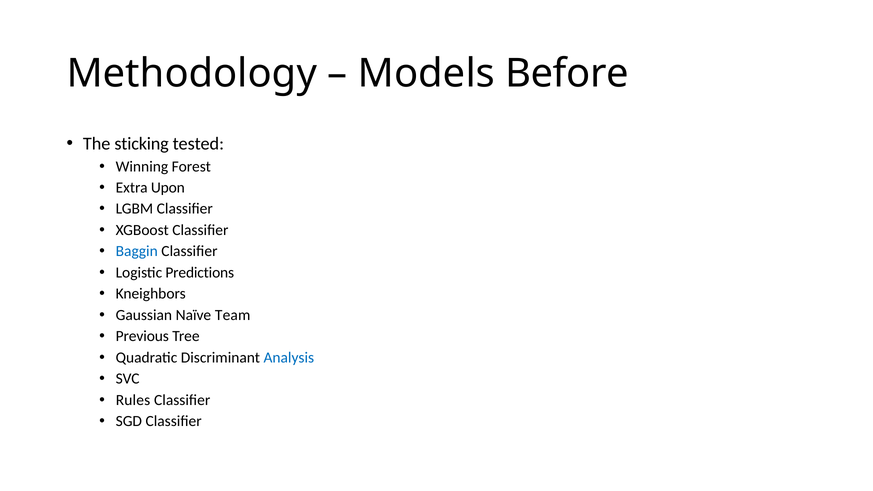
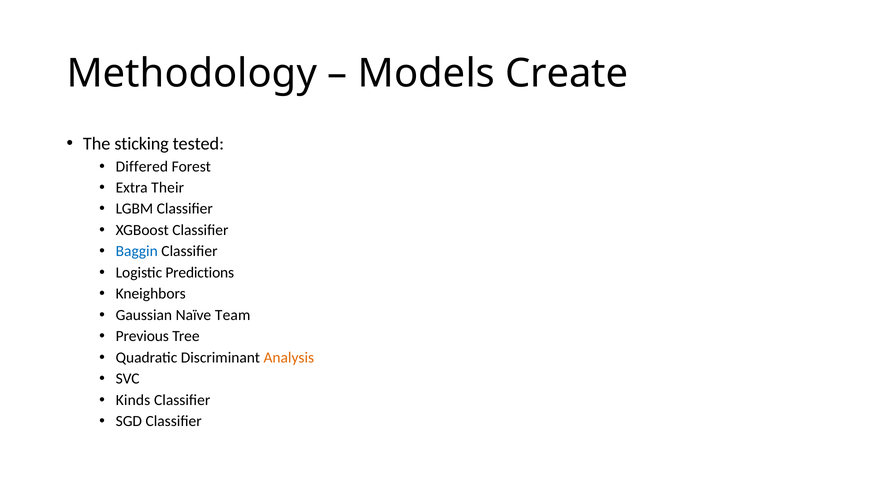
Before: Before -> Create
Winning: Winning -> Differed
Upon: Upon -> Their
Analysis colour: blue -> orange
Rules: Rules -> Kinds
